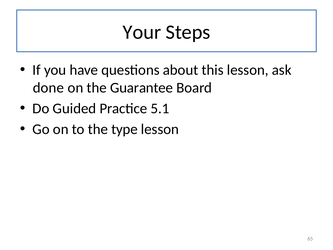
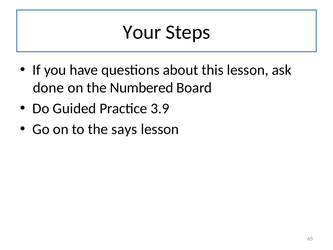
Guarantee: Guarantee -> Numbered
5.1: 5.1 -> 3.9
type: type -> says
